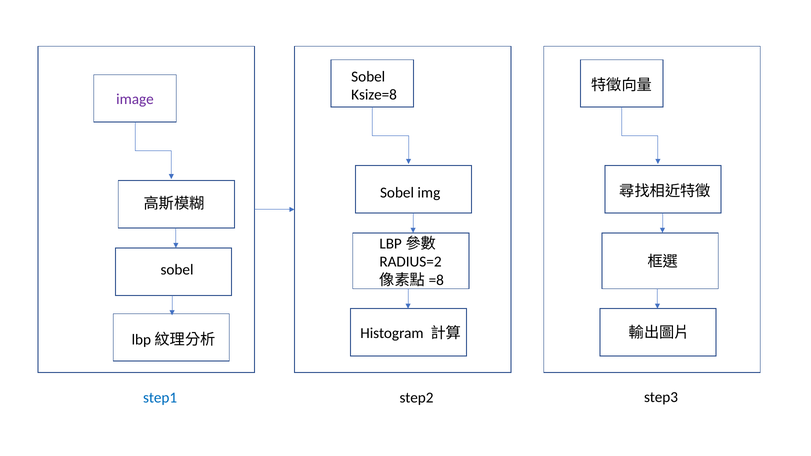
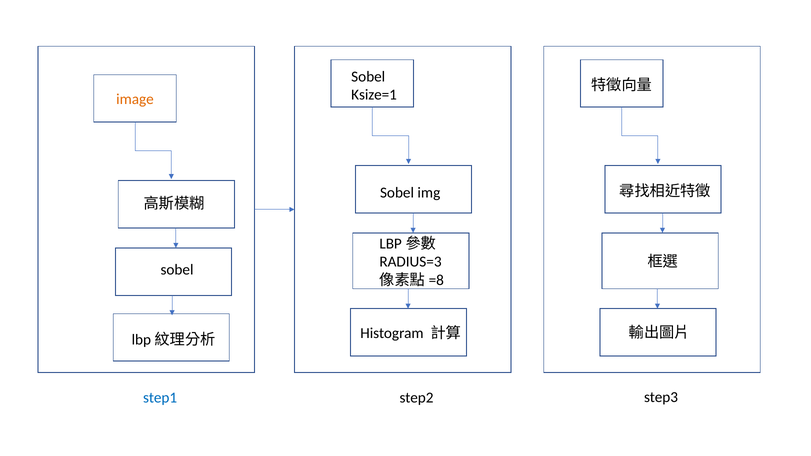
Ksize=8: Ksize=8 -> Ksize=1
image colour: purple -> orange
RADIUS=2: RADIUS=2 -> RADIUS=3
